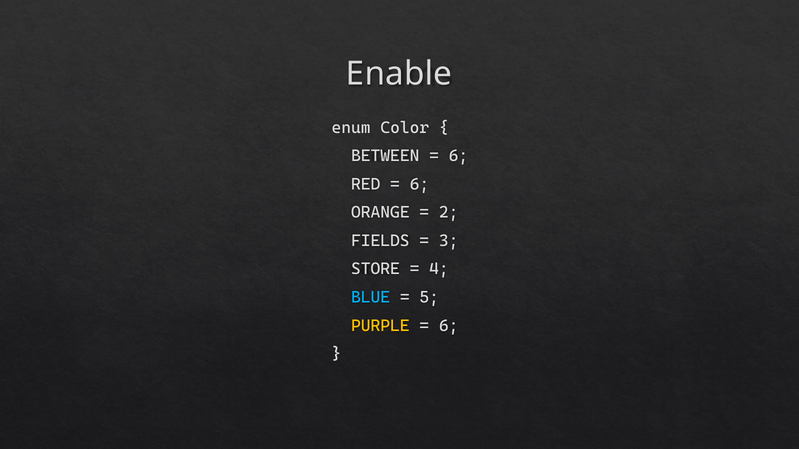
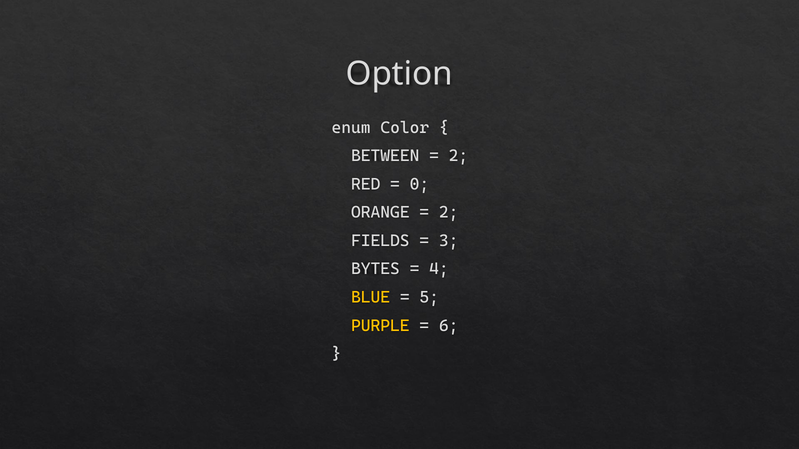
Enable: Enable -> Option
6 at (458, 156): 6 -> 2
6 at (419, 184): 6 -> 0
STORE: STORE -> BYTES
BLUE colour: light blue -> yellow
